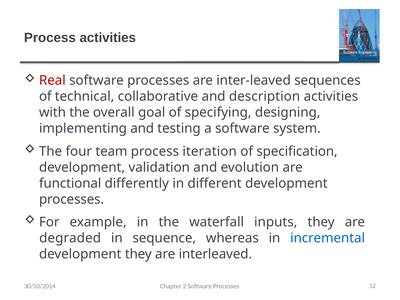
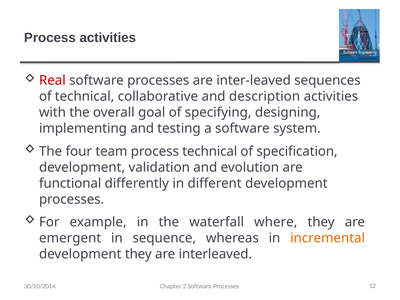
process iteration: iteration -> technical
inputs: inputs -> where
degraded: degraded -> emergent
incremental colour: blue -> orange
